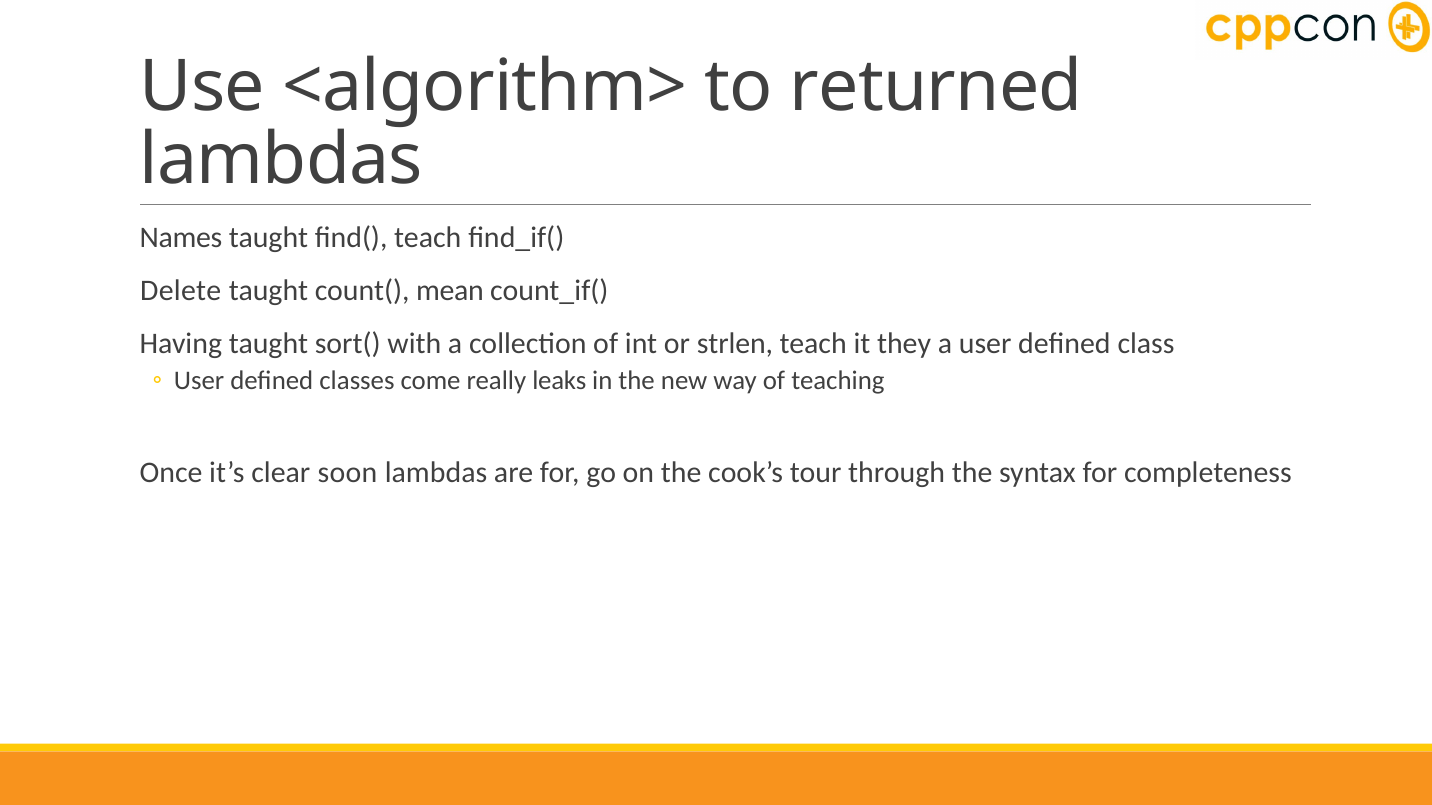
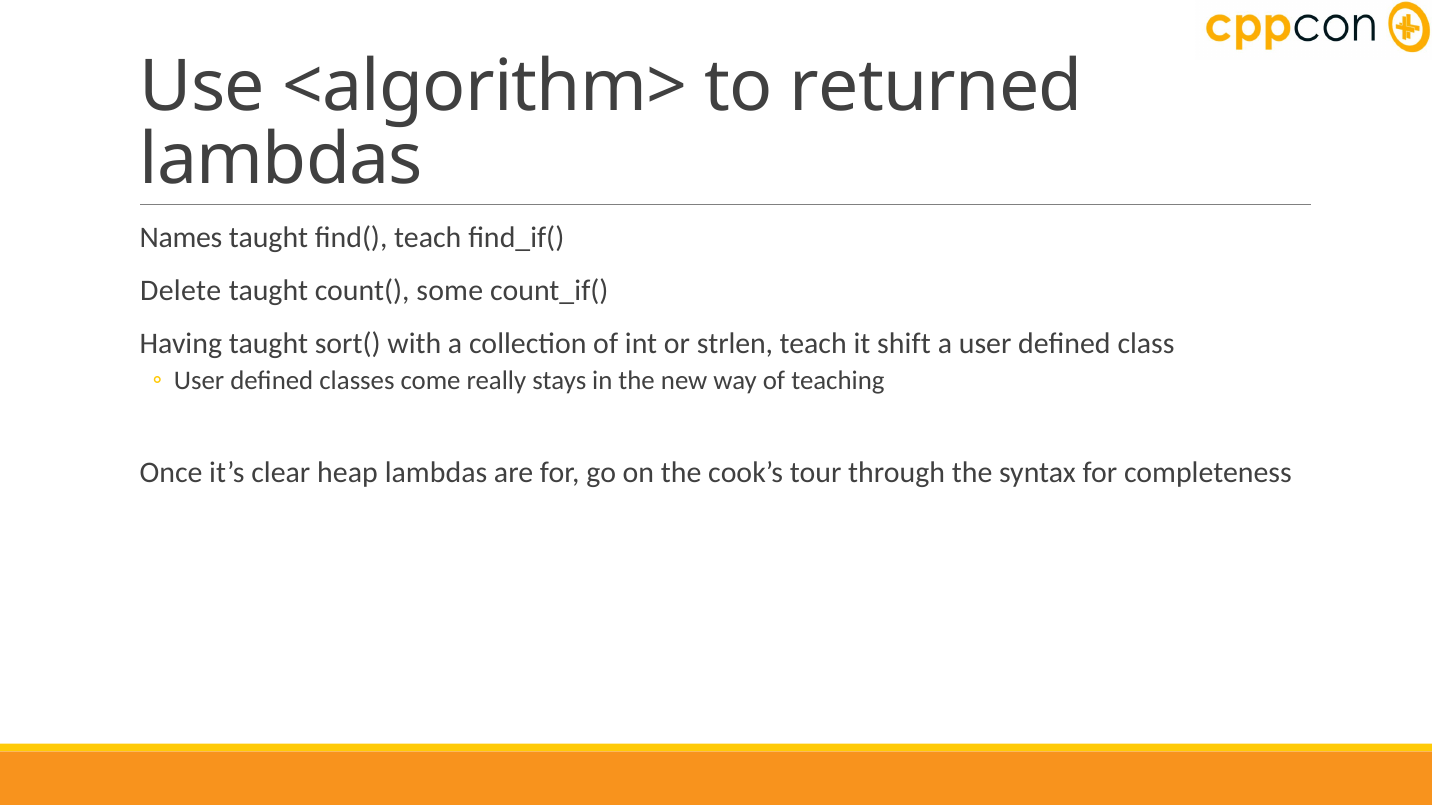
mean: mean -> some
they: they -> shift
leaks: leaks -> stays
soon: soon -> heap
